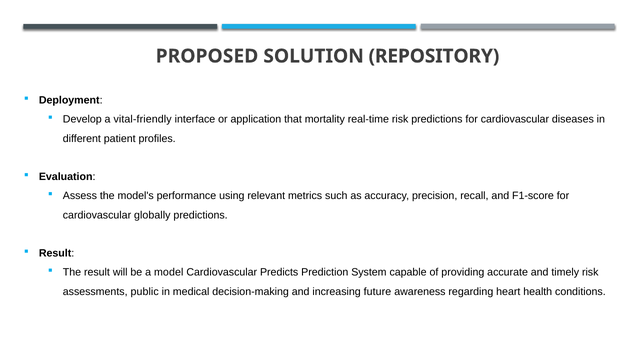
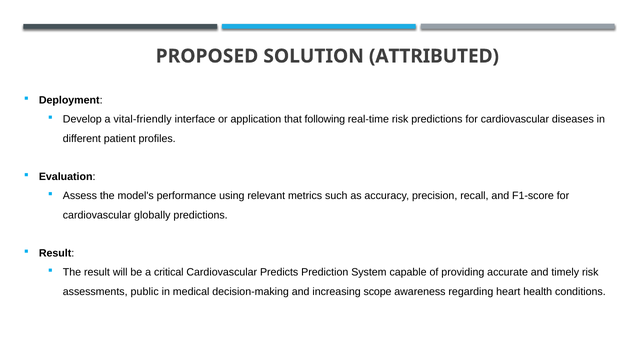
REPOSITORY: REPOSITORY -> ATTRIBUTED
mortality: mortality -> following
model: model -> critical
future: future -> scope
